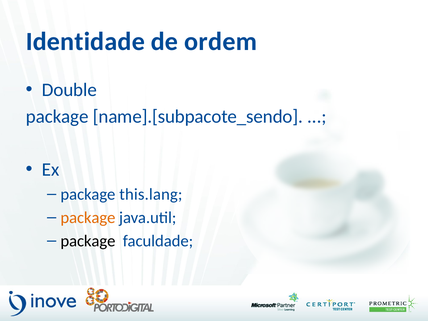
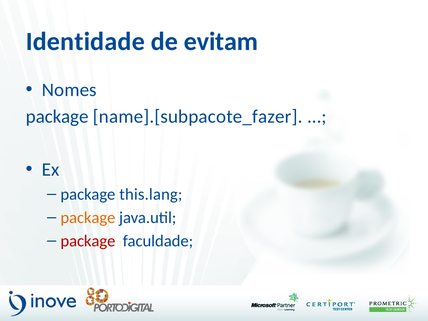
ordem: ordem -> evitam
Double: Double -> Nomes
name].[subpacote_sendo: name].[subpacote_sendo -> name].[subpacote_fazer
package at (88, 241) colour: black -> red
